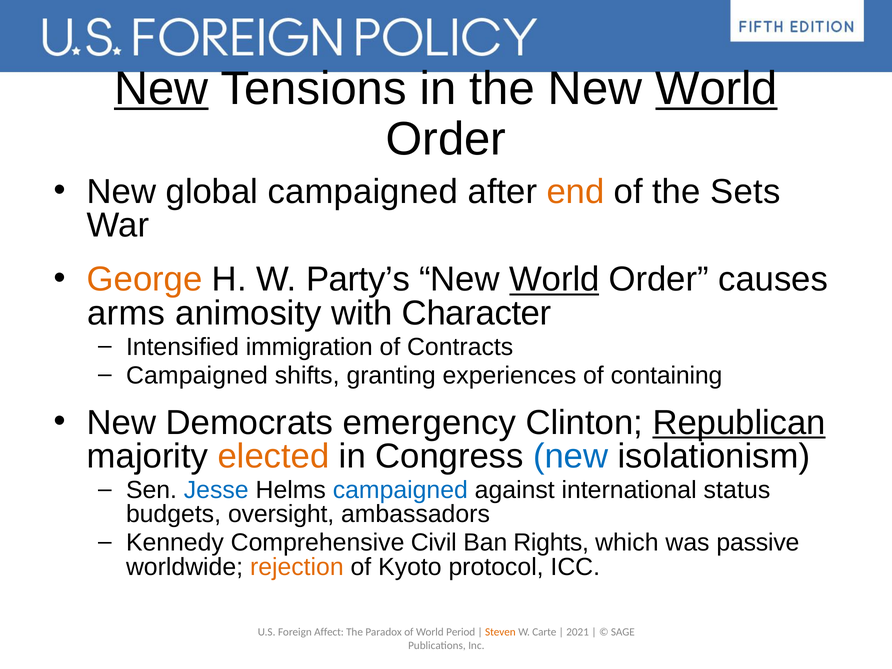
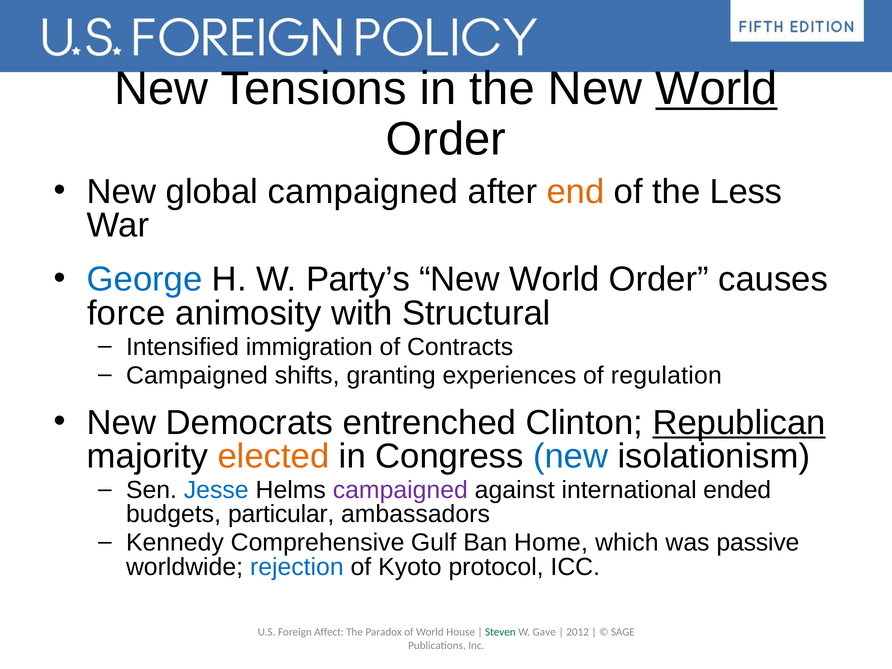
New at (161, 89) underline: present -> none
Sets: Sets -> Less
George colour: orange -> blue
World at (554, 279) underline: present -> none
arms: arms -> force
Character: Character -> Structural
containing: containing -> regulation
emergency: emergency -> entrenched
campaigned at (400, 490) colour: blue -> purple
status: status -> ended
oversight: oversight -> particular
Civil: Civil -> Gulf
Rights: Rights -> Home
rejection colour: orange -> blue
Period: Period -> House
Steven colour: orange -> green
Carte: Carte -> Gave
2021: 2021 -> 2012
